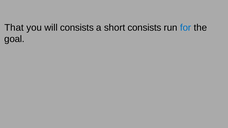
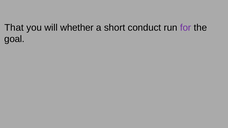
will consists: consists -> whether
short consists: consists -> conduct
for colour: blue -> purple
